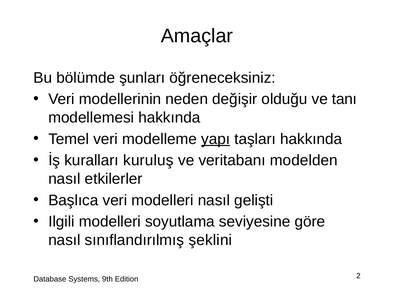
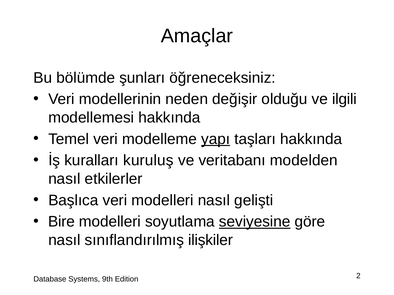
tanı: tanı -> ilgili
Ilgili: Ilgili -> Bire
seviyesine underline: none -> present
şeklini: şeklini -> ilişkiler
